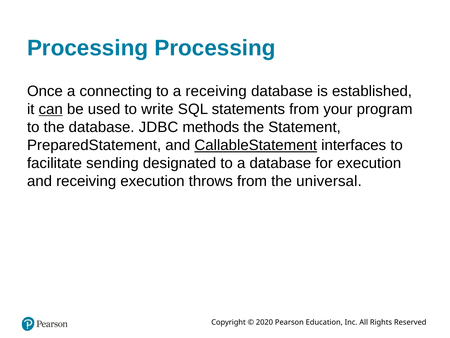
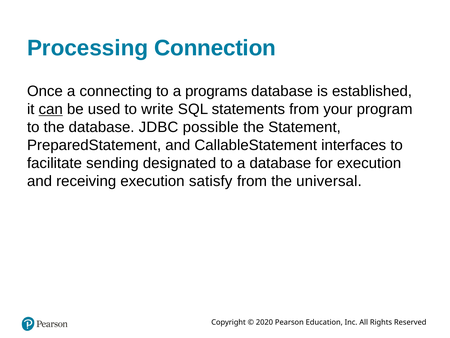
Processing Processing: Processing -> Connection
a receiving: receiving -> programs
methods: methods -> possible
CallableStatement underline: present -> none
throws: throws -> satisfy
